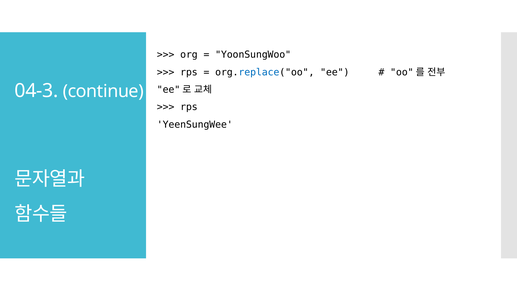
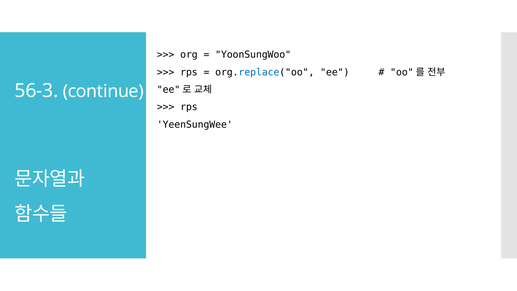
04-3: 04-3 -> 56-3
